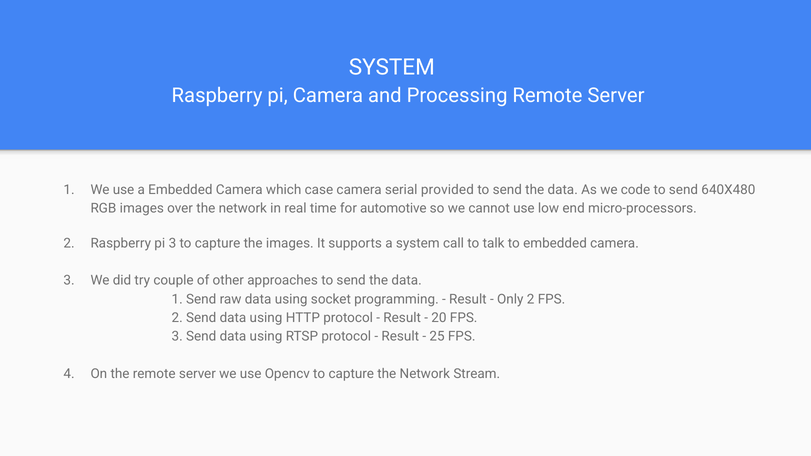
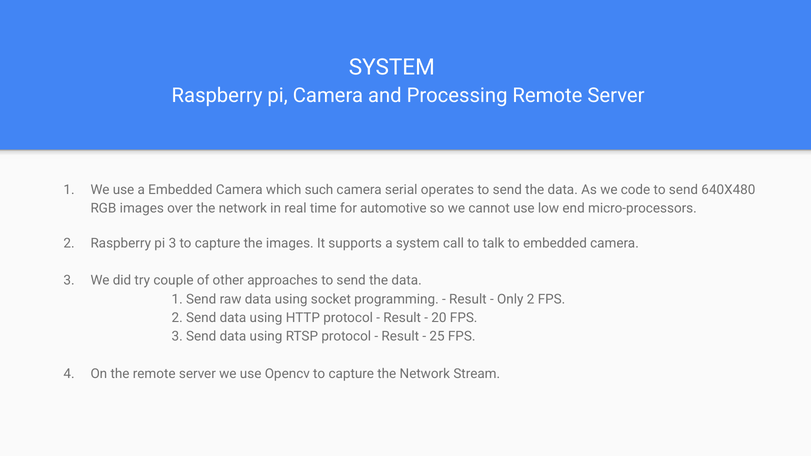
case: case -> such
provided: provided -> operates
